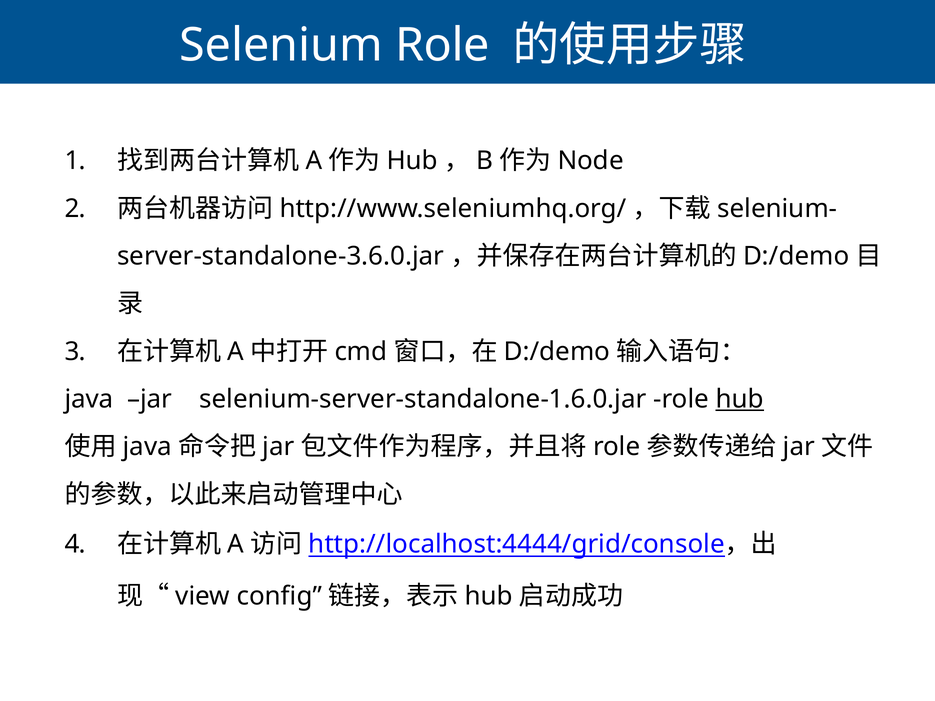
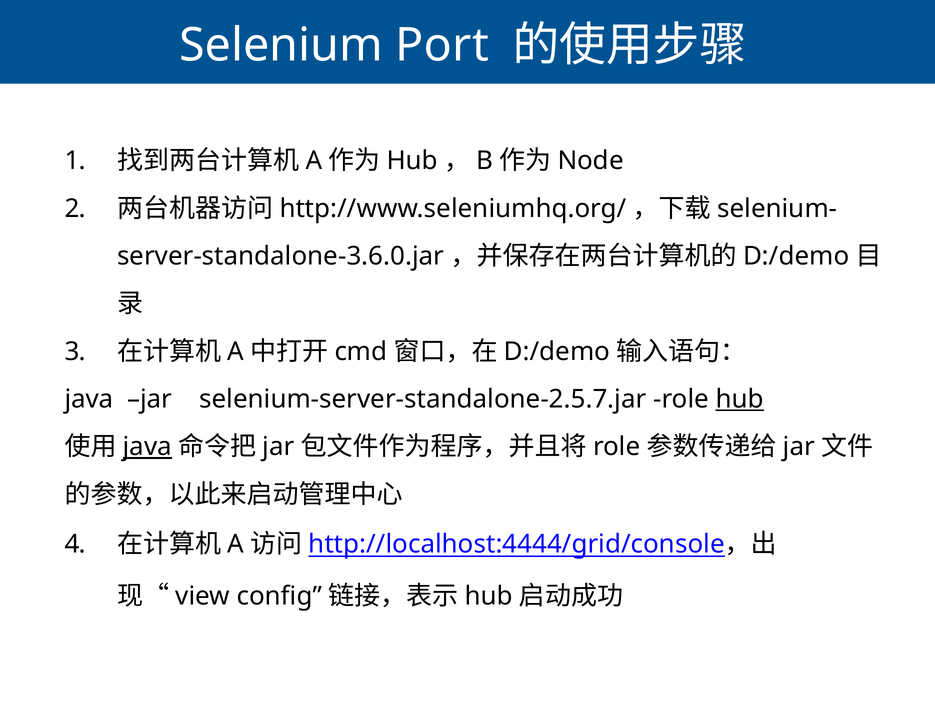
Selenium Role: Role -> Port
selenium-server-standalone-1.6.0.jar: selenium-server-standalone-1.6.0.jar -> selenium-server-standalone-2.5.7.jar
java at (147, 447) underline: none -> present
